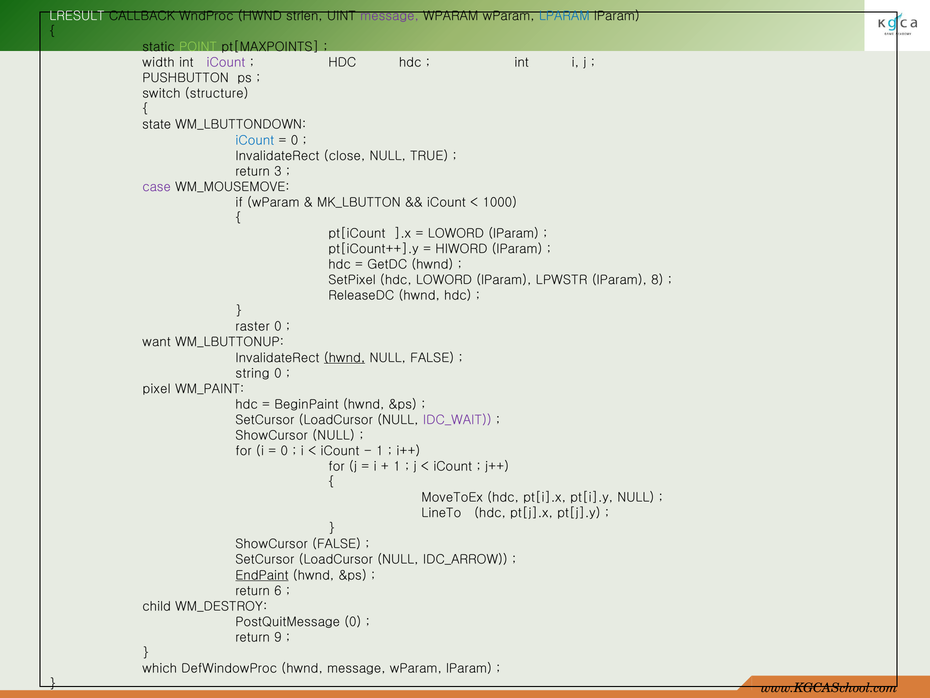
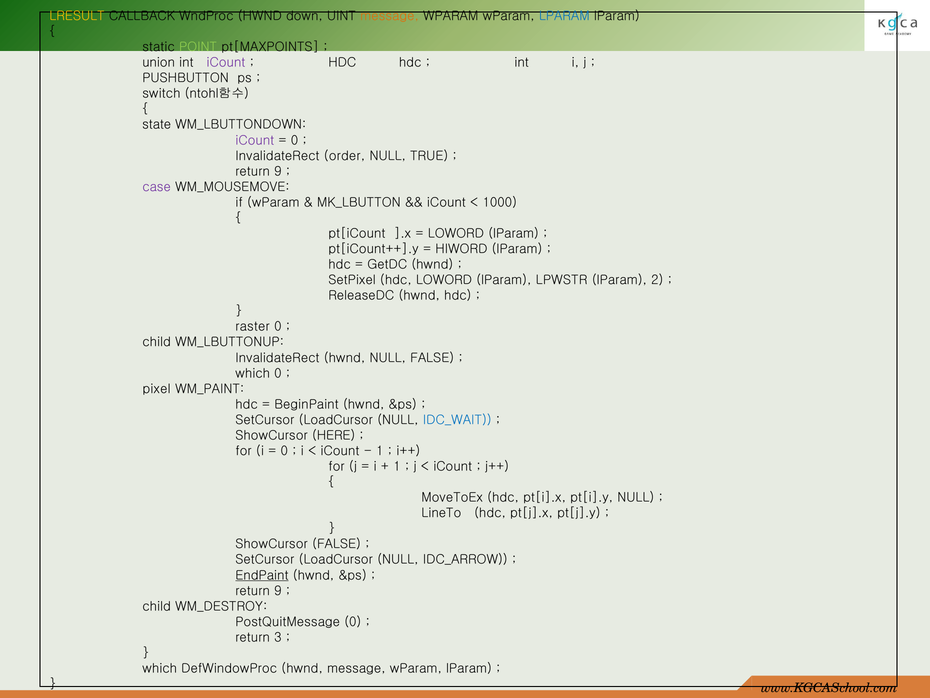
LRESULT colour: white -> yellow
strlen: strlen -> down
message at (390, 16) colour: purple -> orange
width: width -> union
structure: structure -> ntohl함수
iCount at (255, 140) colour: blue -> purple
close: close -> order
3 at (278, 171): 3 -> 9
8: 8 -> 2
want at (157, 342): want -> child
hwnd at (345, 357) underline: present -> none
string at (253, 373): string -> which
IDC_WAIT colour: purple -> blue
ShowCursor NULL: NULL -> HERE
6 at (278, 590): 6 -> 9
9: 9 -> 3
